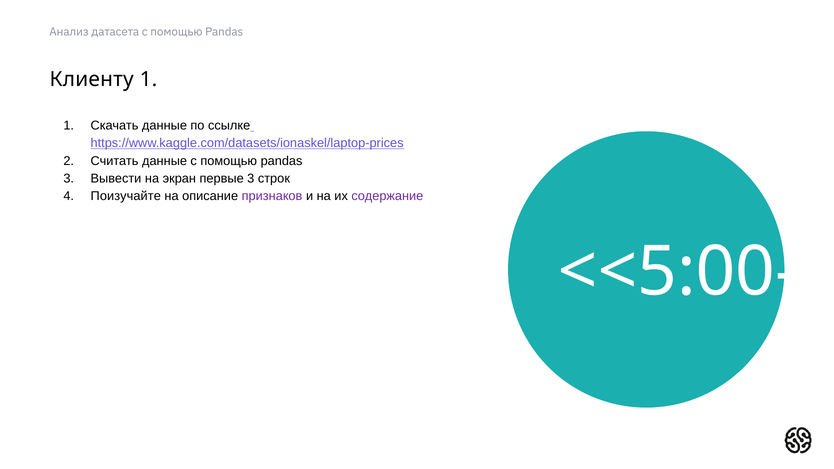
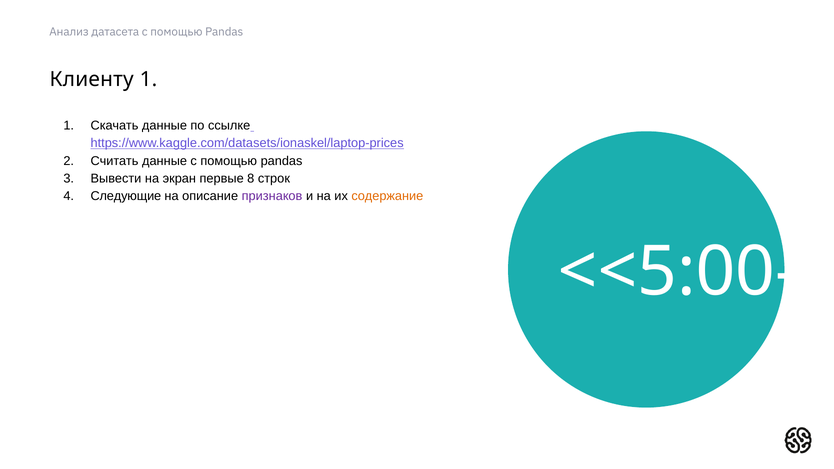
первые 3: 3 -> 8
Поизучайте: Поизучайте -> Следующие
содержание colour: purple -> orange
